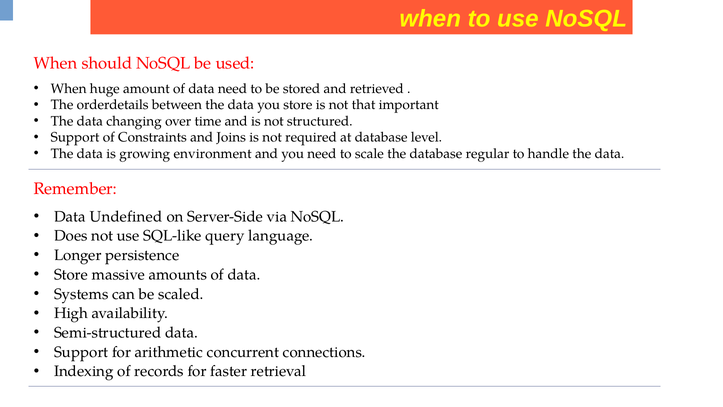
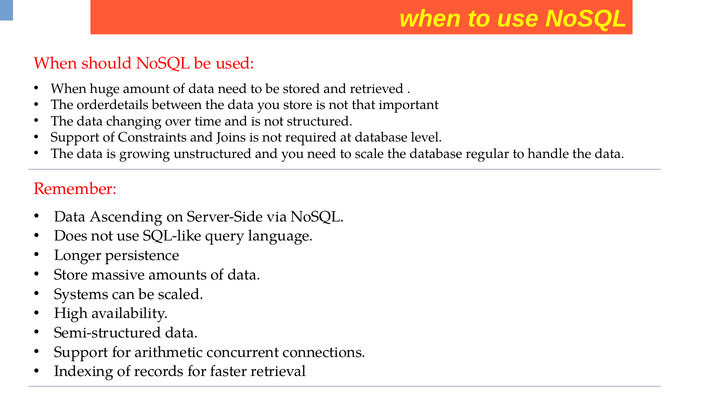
environment: environment -> unstructured
Undefined: Undefined -> Ascending
